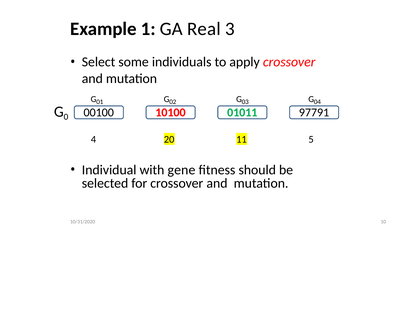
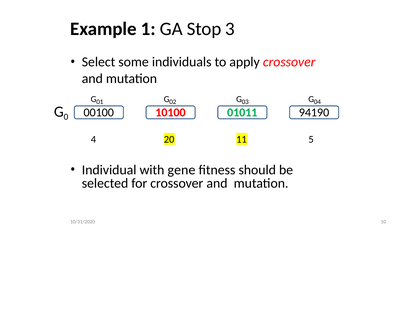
Real: Real -> Stop
97791: 97791 -> 94190
